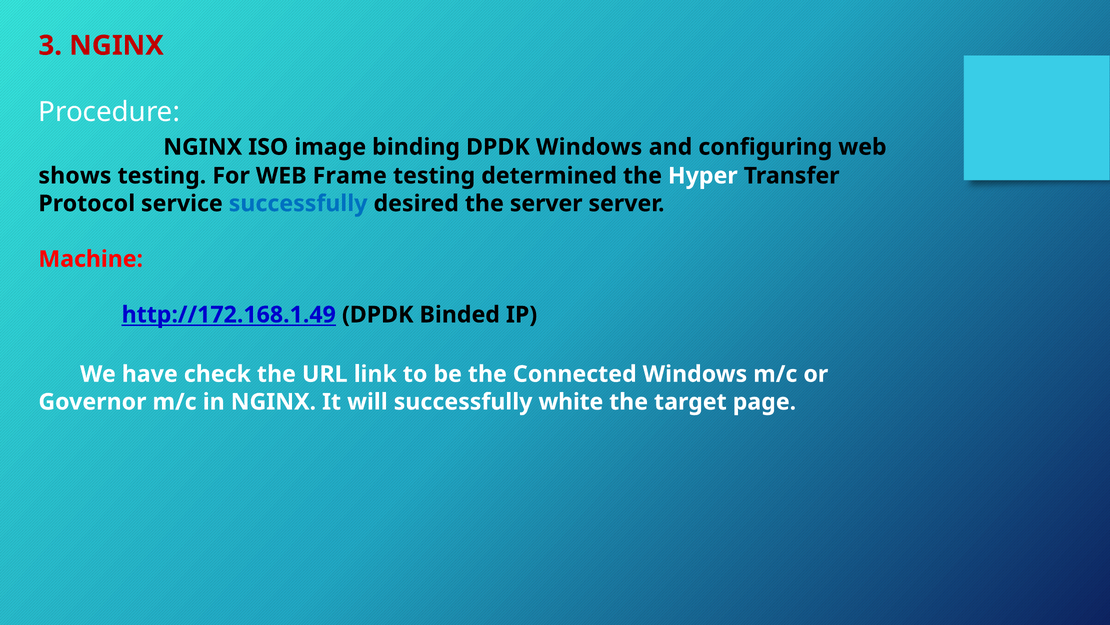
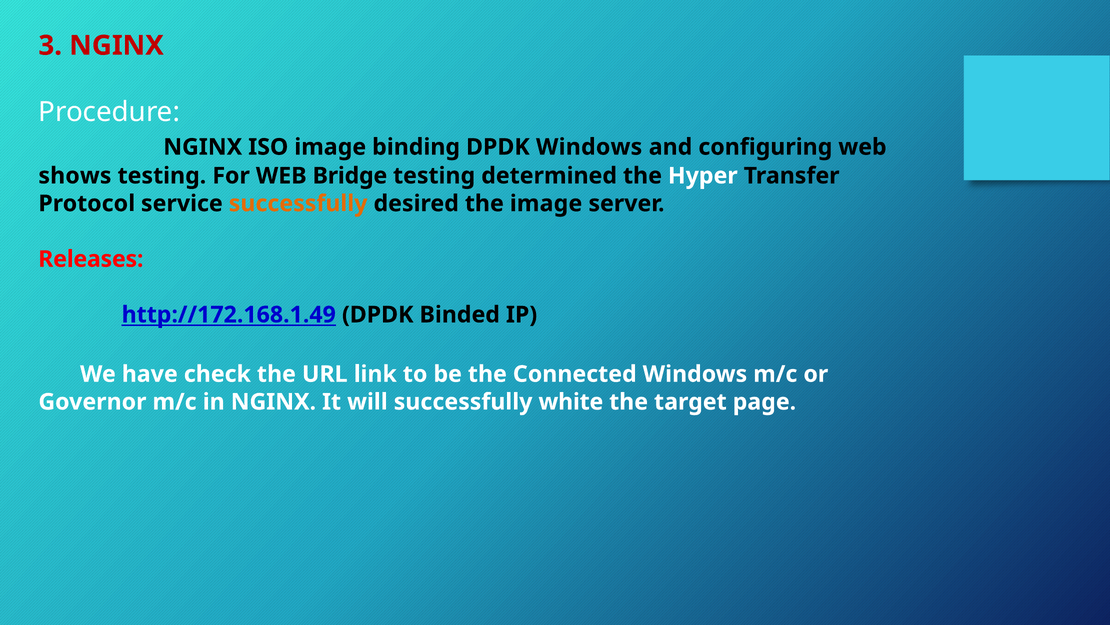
Frame: Frame -> Bridge
successfully at (298, 203) colour: blue -> orange
the server: server -> image
Machine: Machine -> Releases
